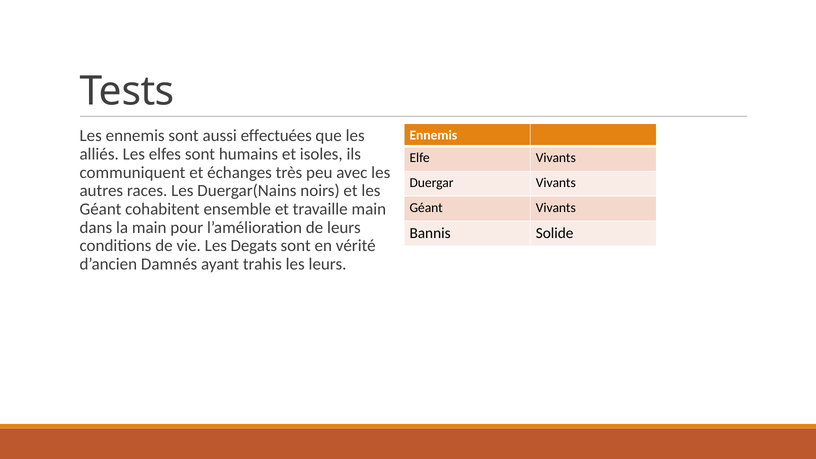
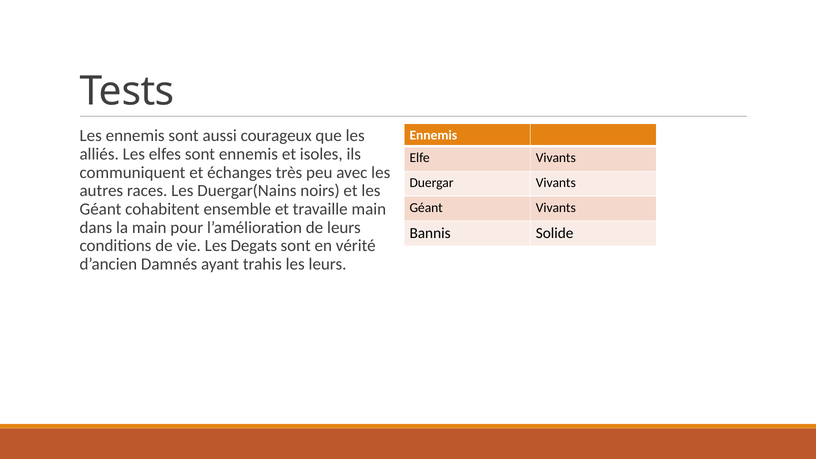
effectuées: effectuées -> courageux
sont humains: humains -> ennemis
